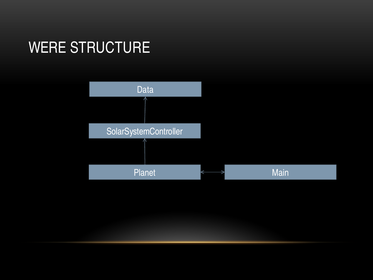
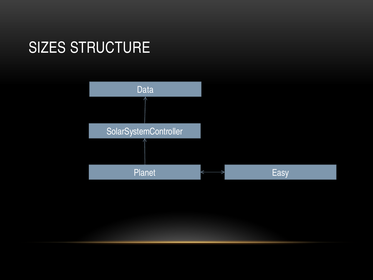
WERE: WERE -> SIZES
Main: Main -> Easy
